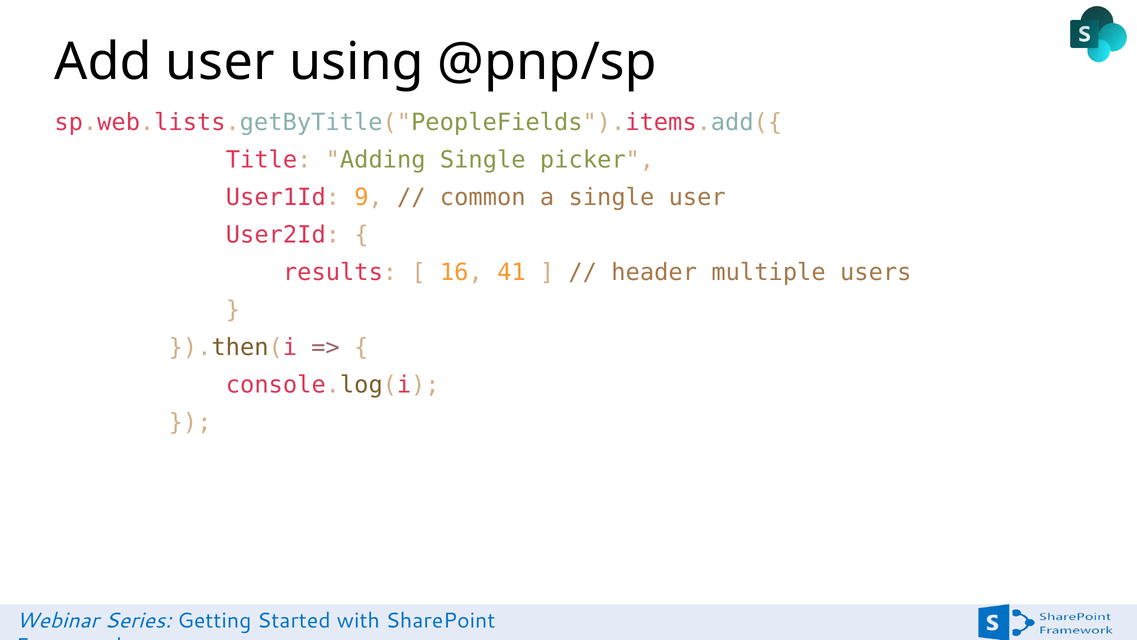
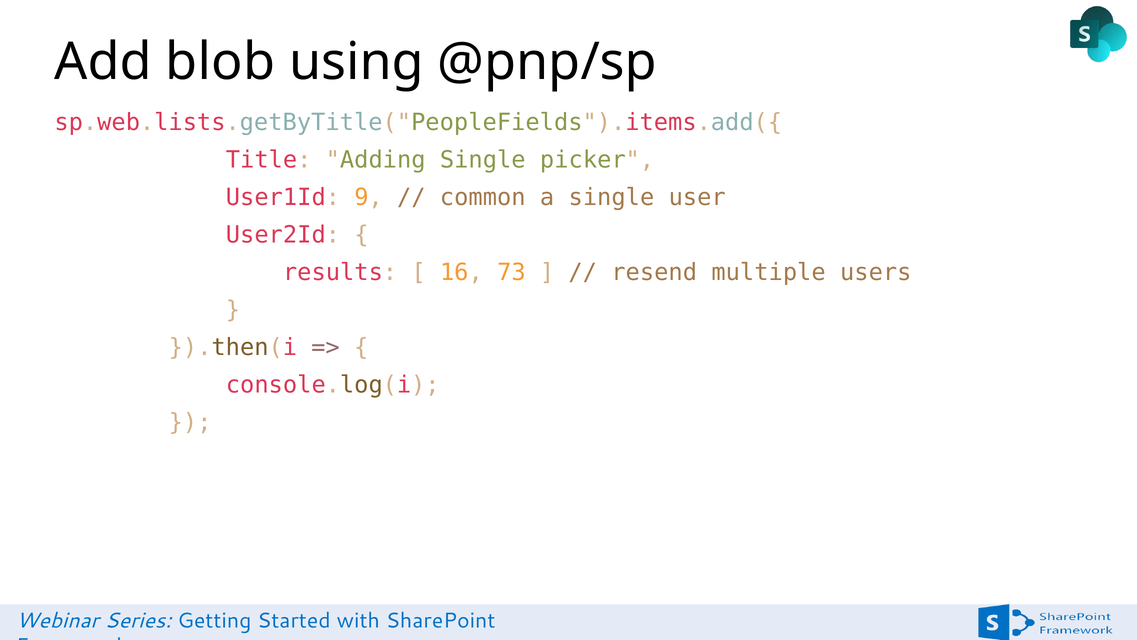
Add user: user -> blob
41: 41 -> 73
header: header -> resend
